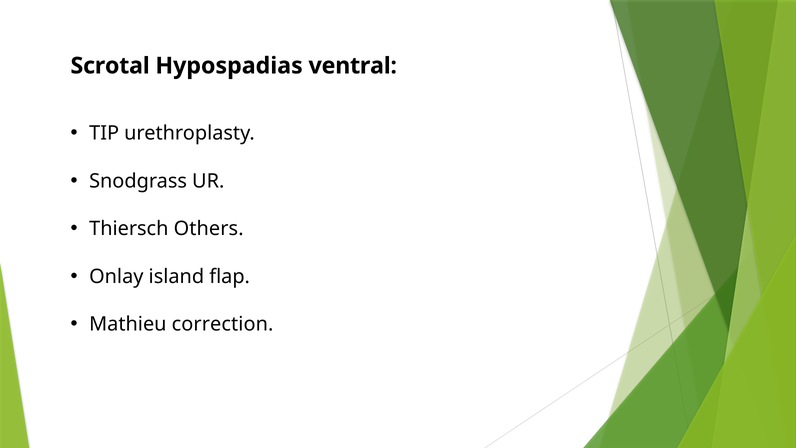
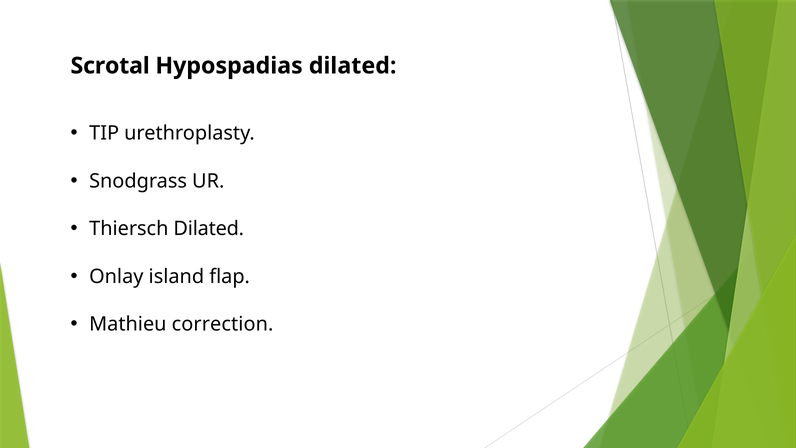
Hypospadias ventral: ventral -> dilated
Thiersch Others: Others -> Dilated
